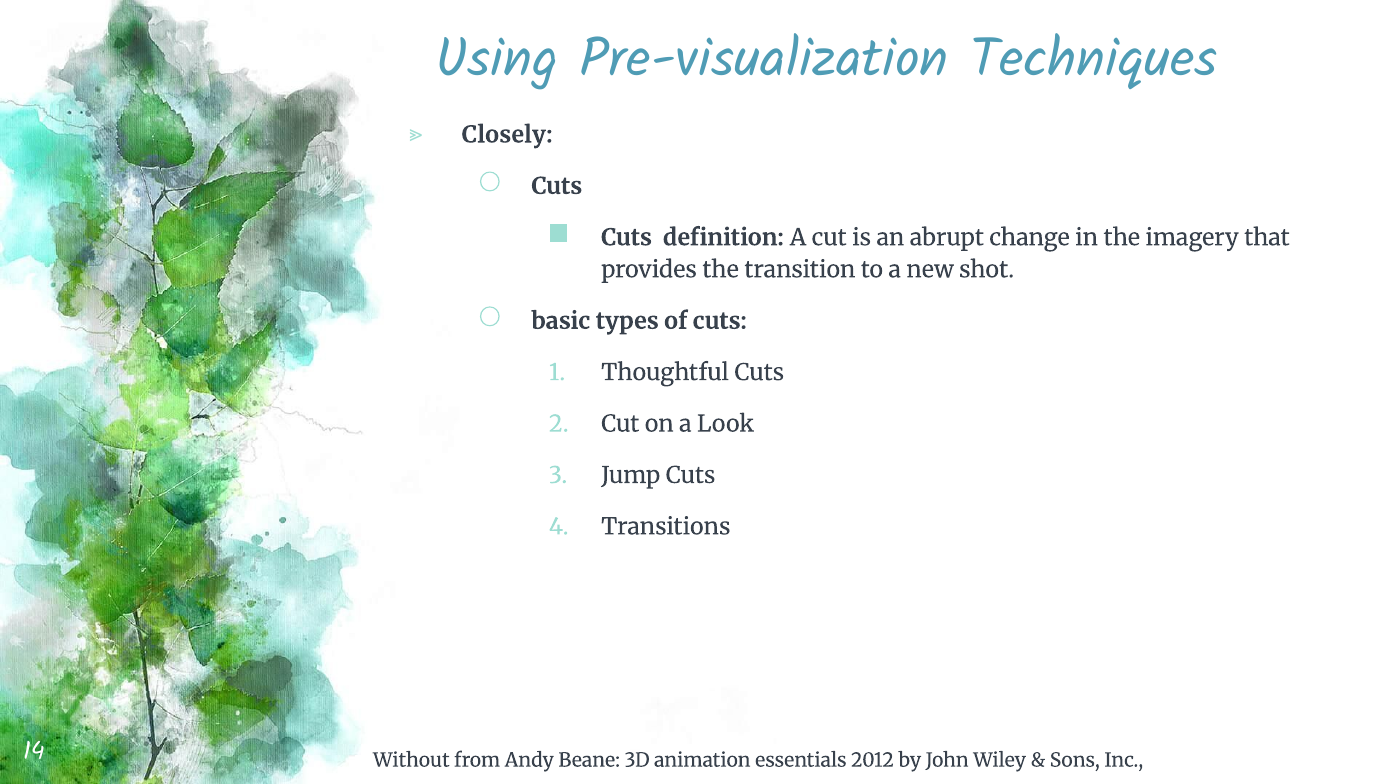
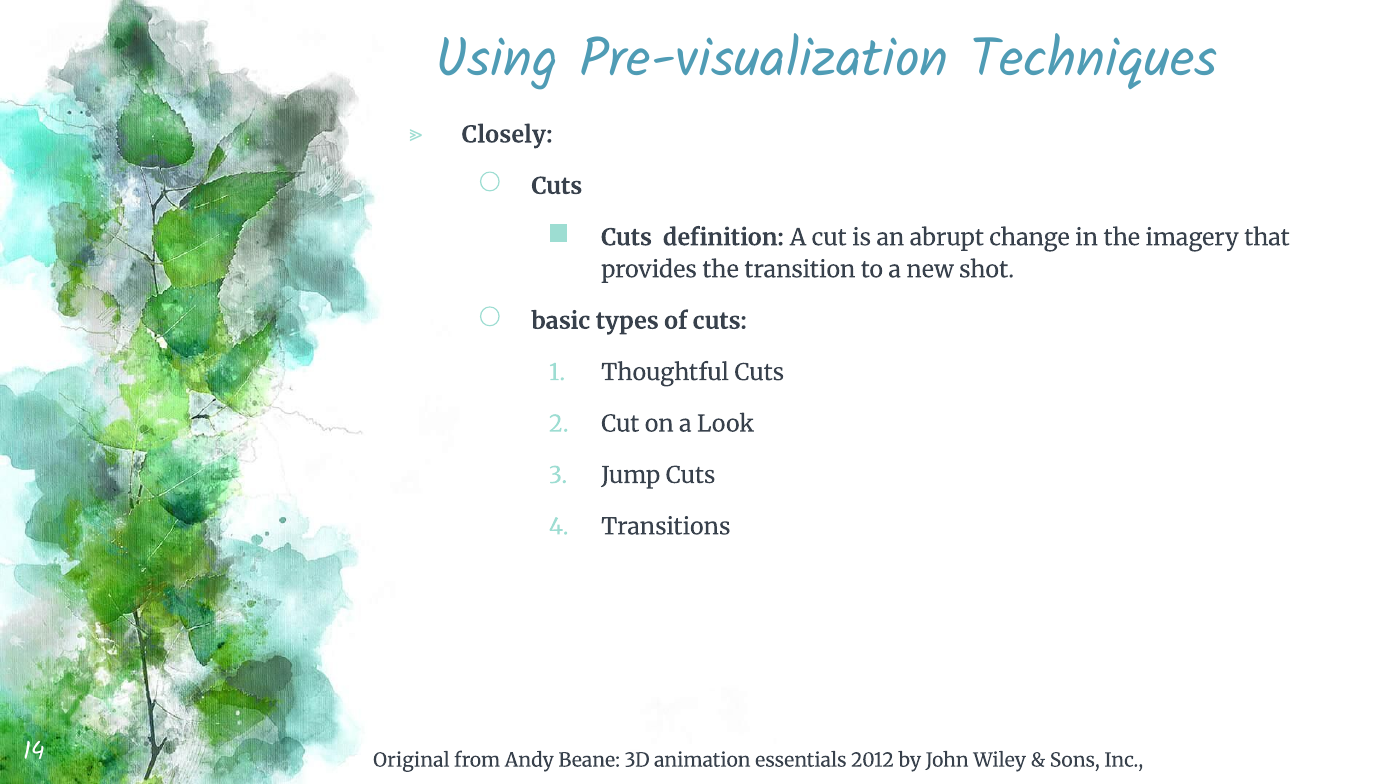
Without: Without -> Original
